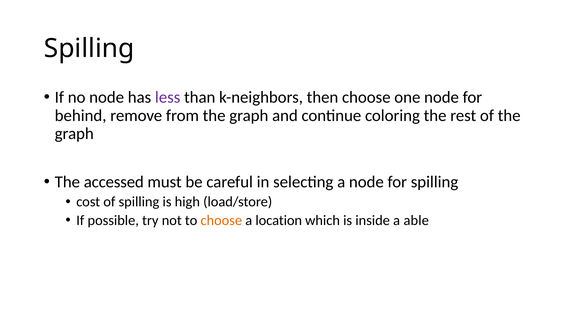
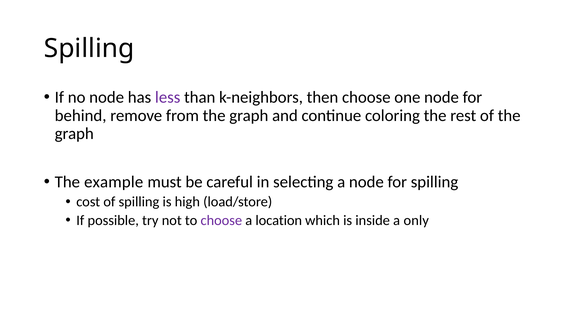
accessed: accessed -> example
choose at (221, 220) colour: orange -> purple
able: able -> only
